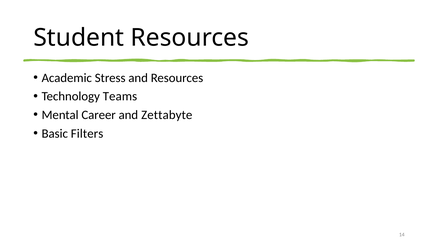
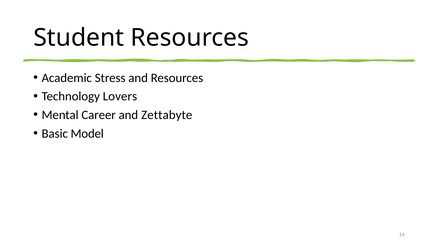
Teams: Teams -> Lovers
Filters: Filters -> Model
